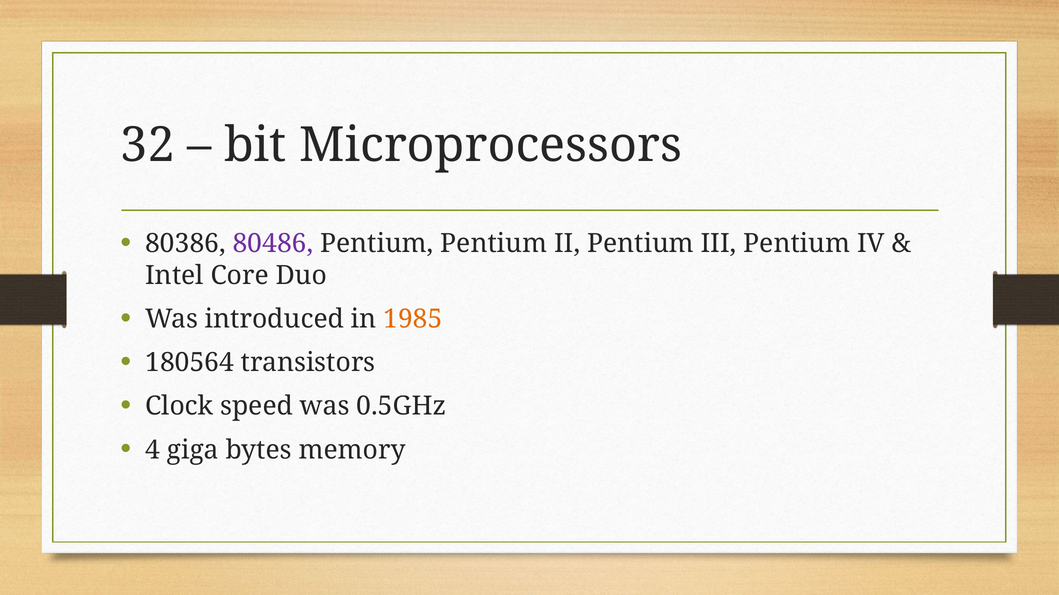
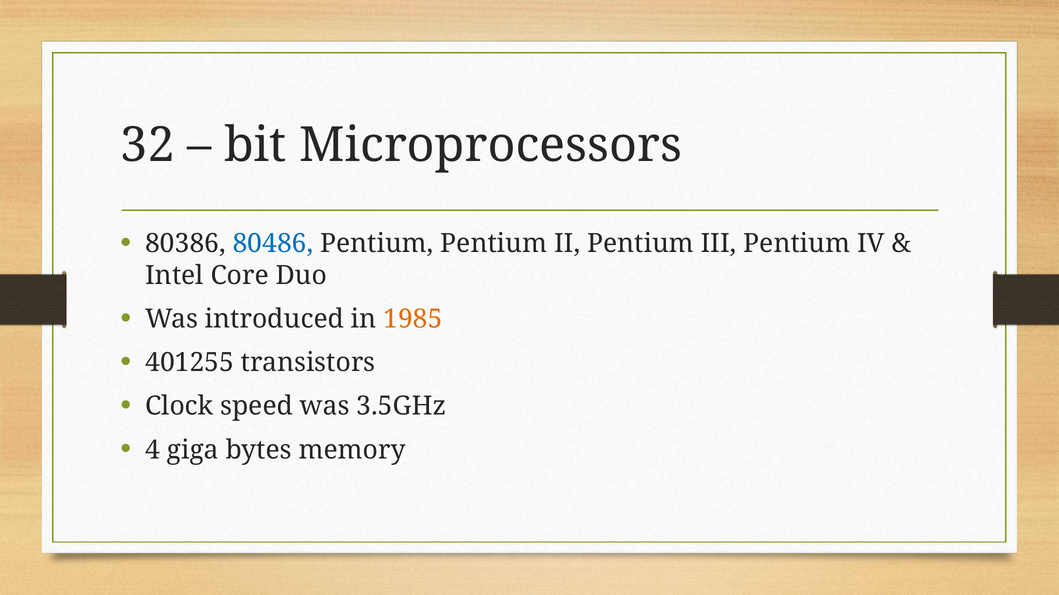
80486 colour: purple -> blue
180564: 180564 -> 401255
0.5GHz: 0.5GHz -> 3.5GHz
